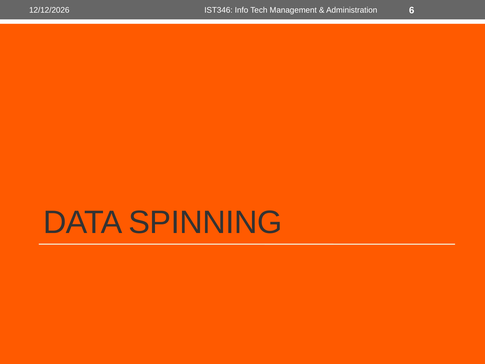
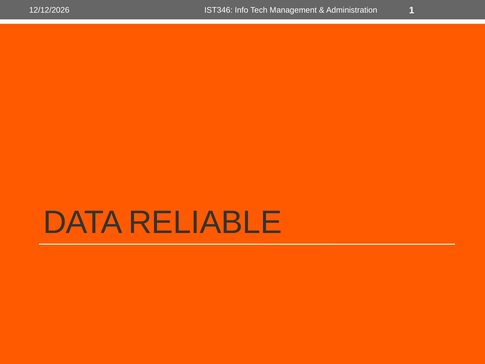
6: 6 -> 1
SPINNING: SPINNING -> RELIABLE
